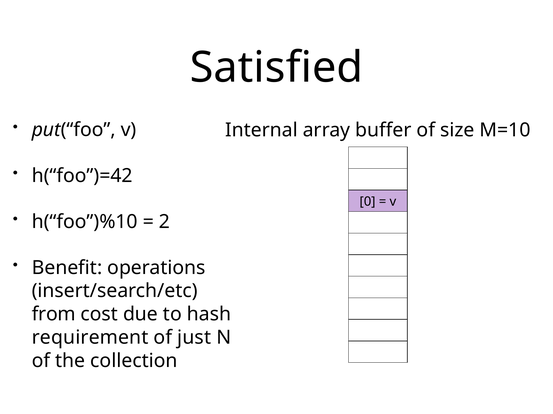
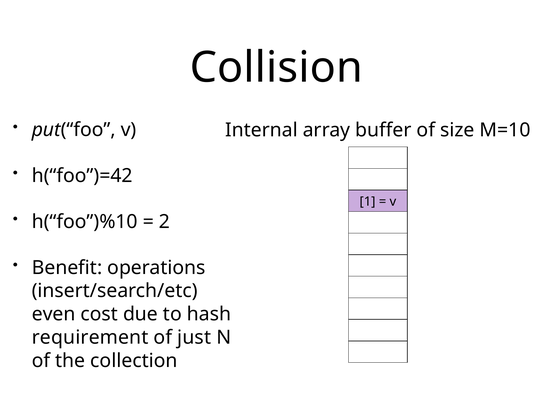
Satisfied: Satisfied -> Collision
0: 0 -> 1
from: from -> even
